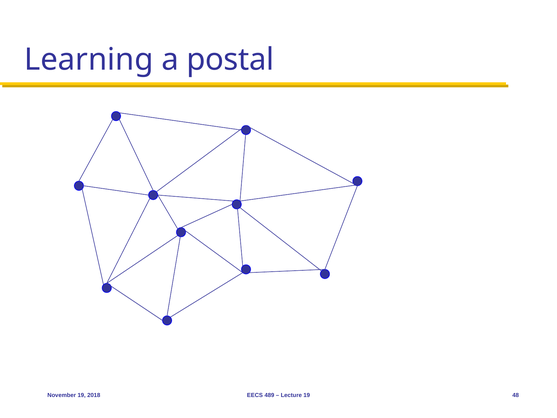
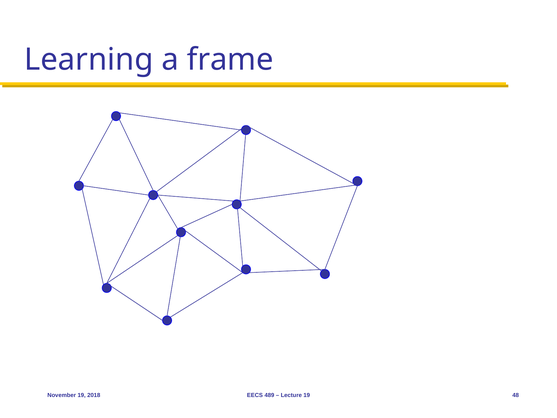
postal: postal -> frame
